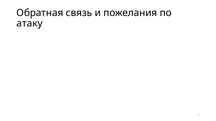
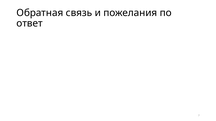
атаку: атаку -> ответ
